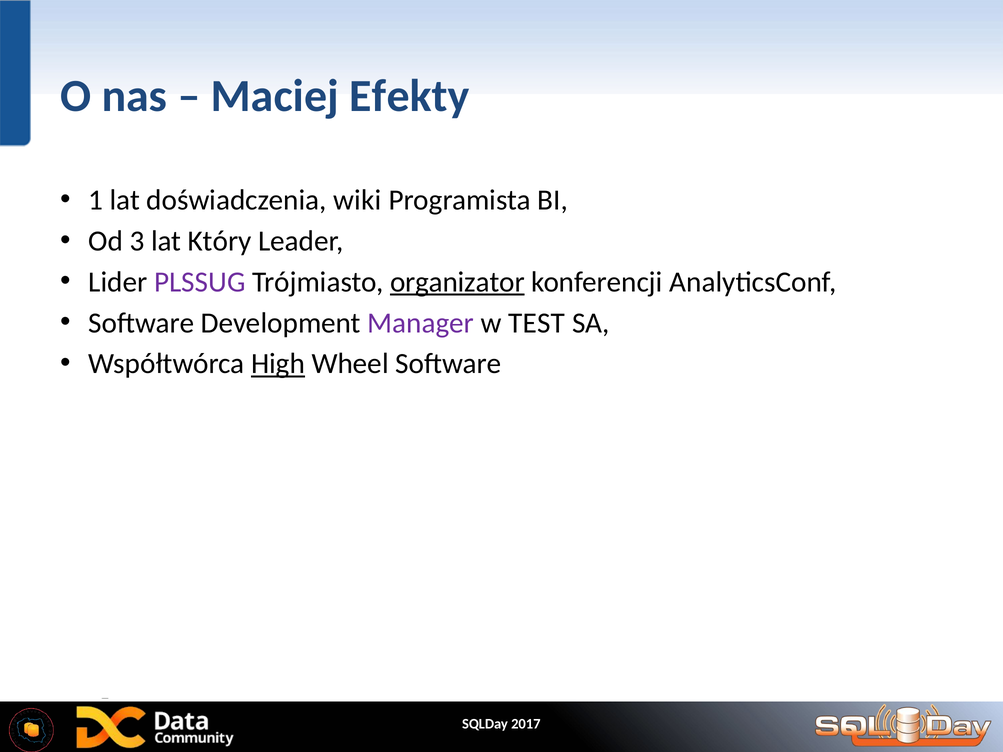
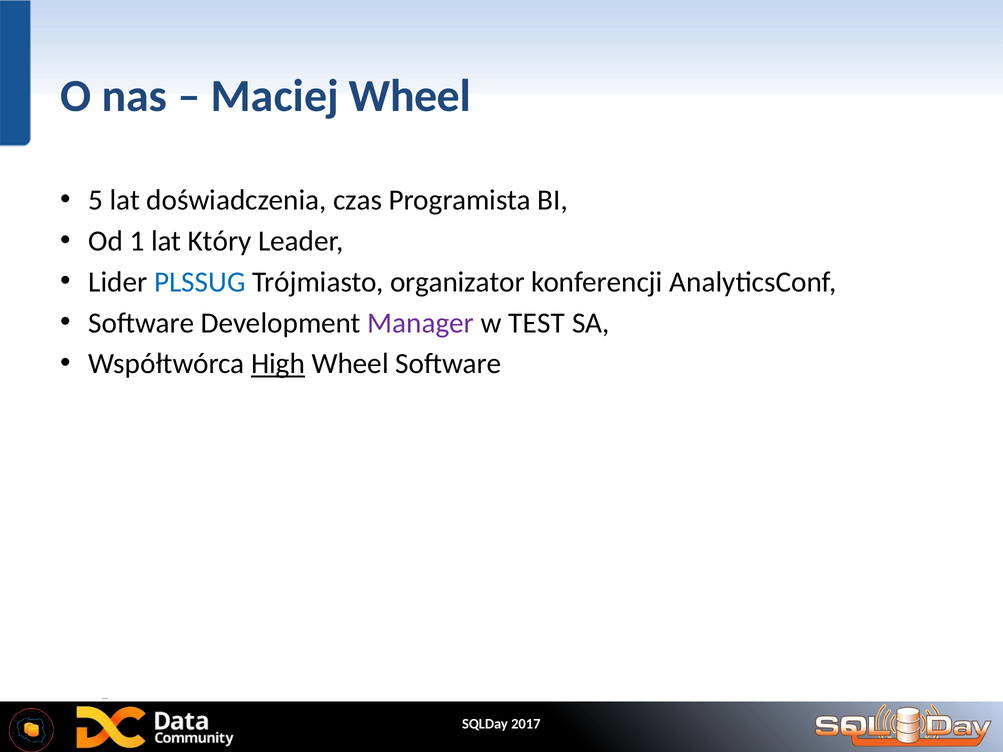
Maciej Efekty: Efekty -> Wheel
1: 1 -> 5
wiki: wiki -> czas
3: 3 -> 1
PLSSUG colour: purple -> blue
organizator underline: present -> none
